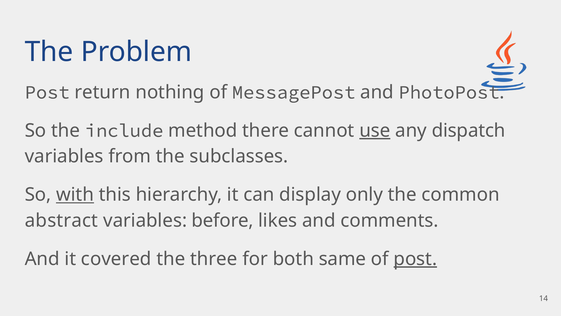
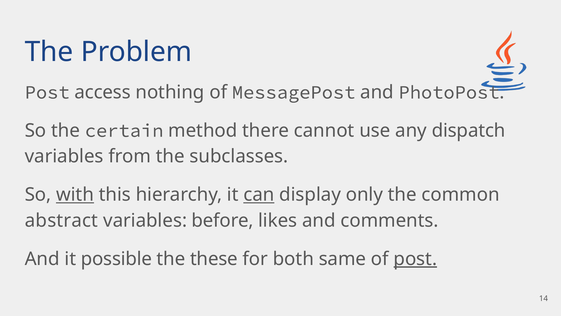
return: return -> access
include: include -> certain
use underline: present -> none
can underline: none -> present
covered: covered -> possible
three: three -> these
